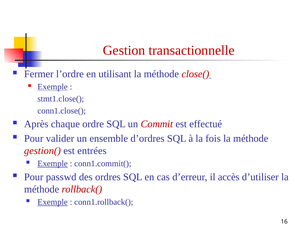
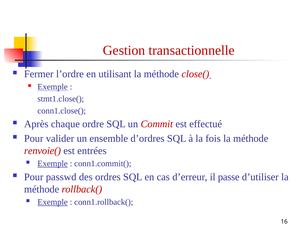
gestion(: gestion( -> renvoie(
accès: accès -> passe
